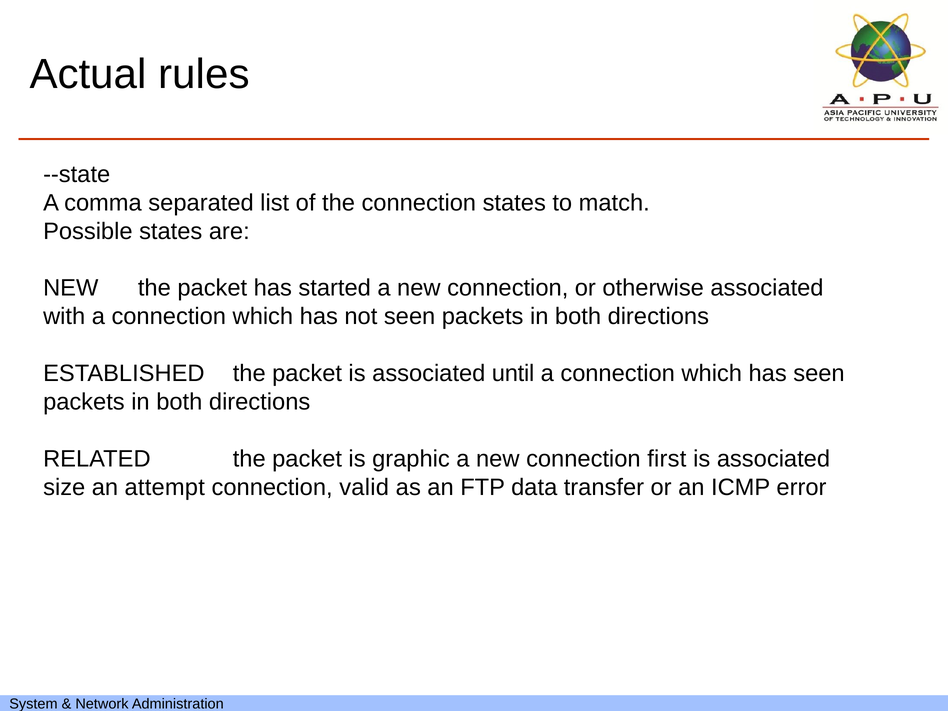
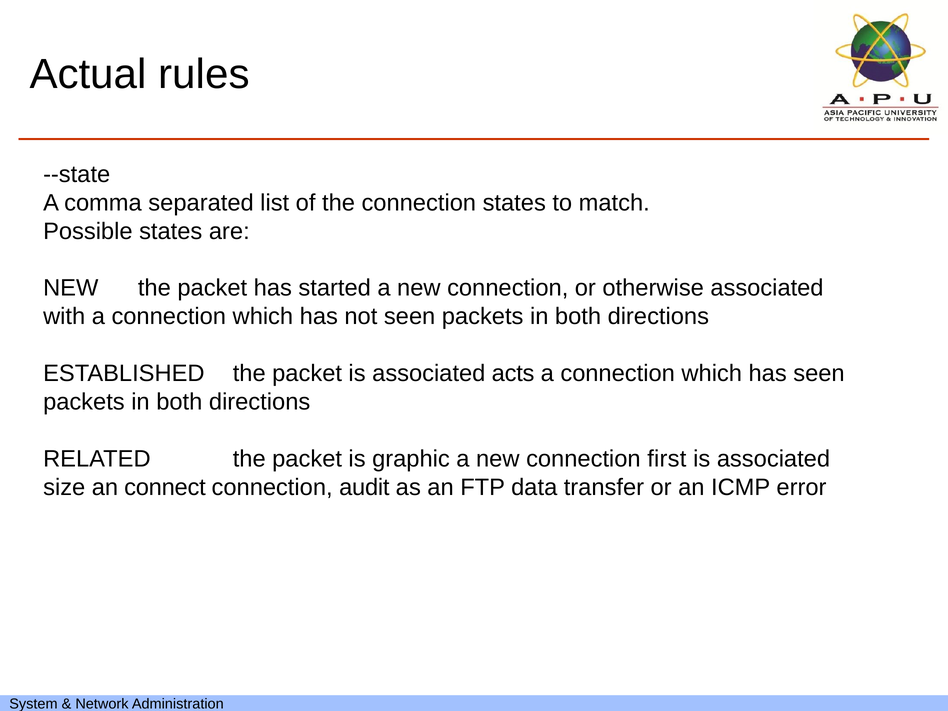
until: until -> acts
attempt: attempt -> connect
valid: valid -> audit
